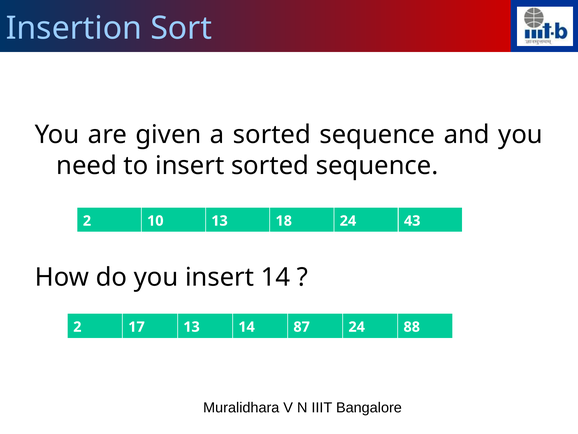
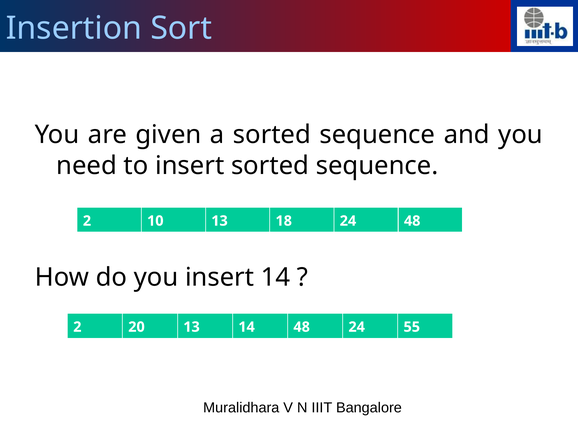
24 43: 43 -> 48
17: 17 -> 20
14 87: 87 -> 48
88: 88 -> 55
